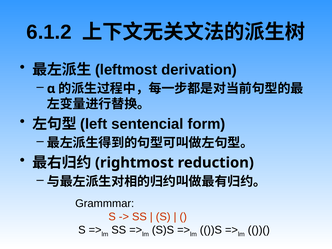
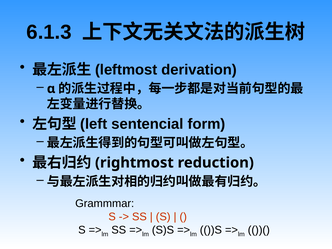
6.1.2: 6.1.2 -> 6.1.3
